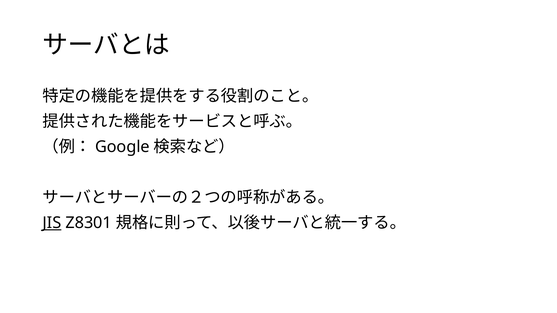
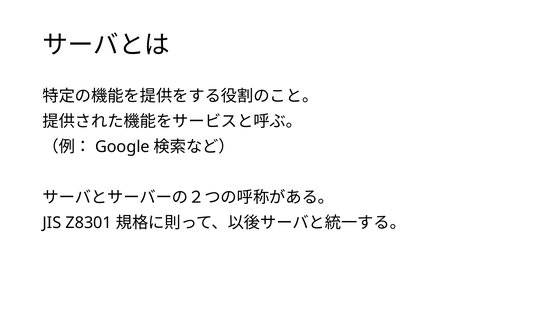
JIS underline: present -> none
